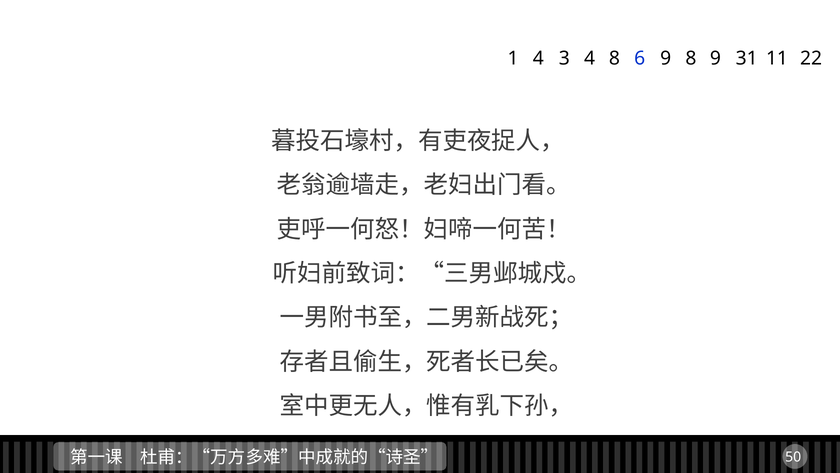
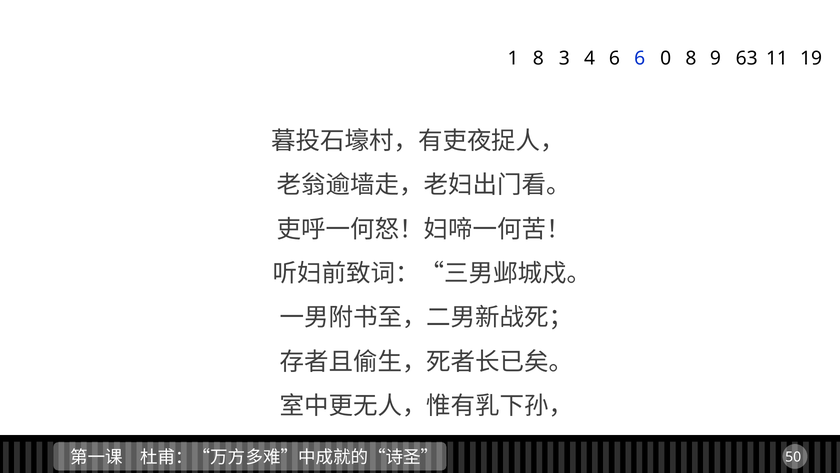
1 4: 4 -> 8
4 8: 8 -> 6
6 9: 9 -> 0
31: 31 -> 63
22: 22 -> 19
